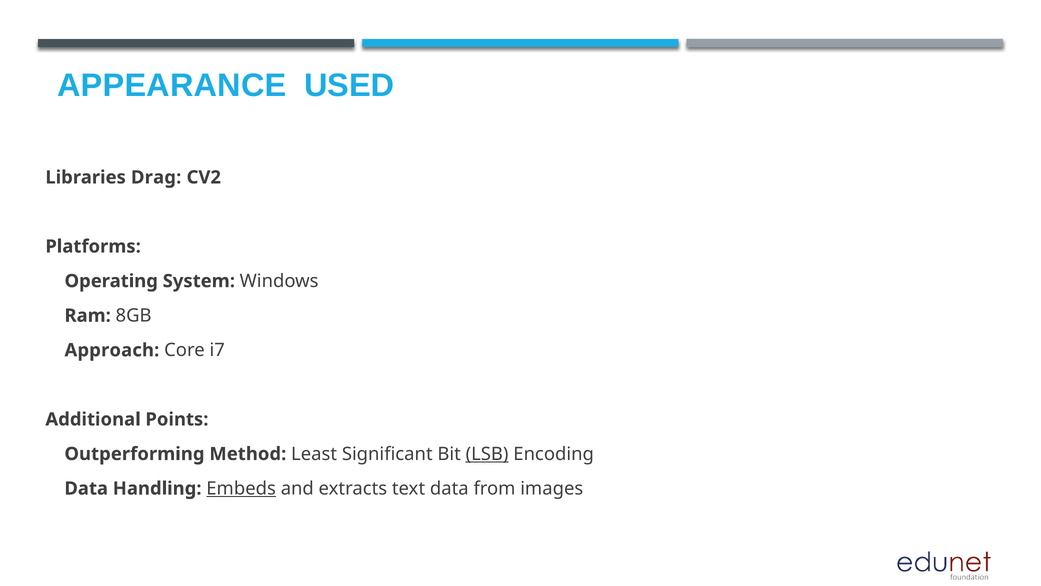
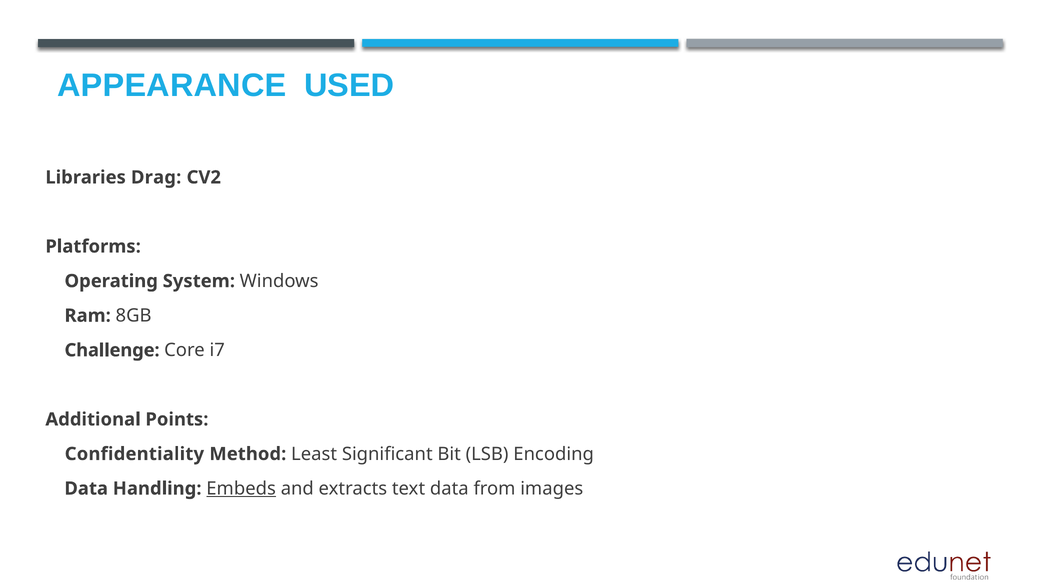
Approach: Approach -> Challenge
Outperforming: Outperforming -> Confidentiality
LSB underline: present -> none
